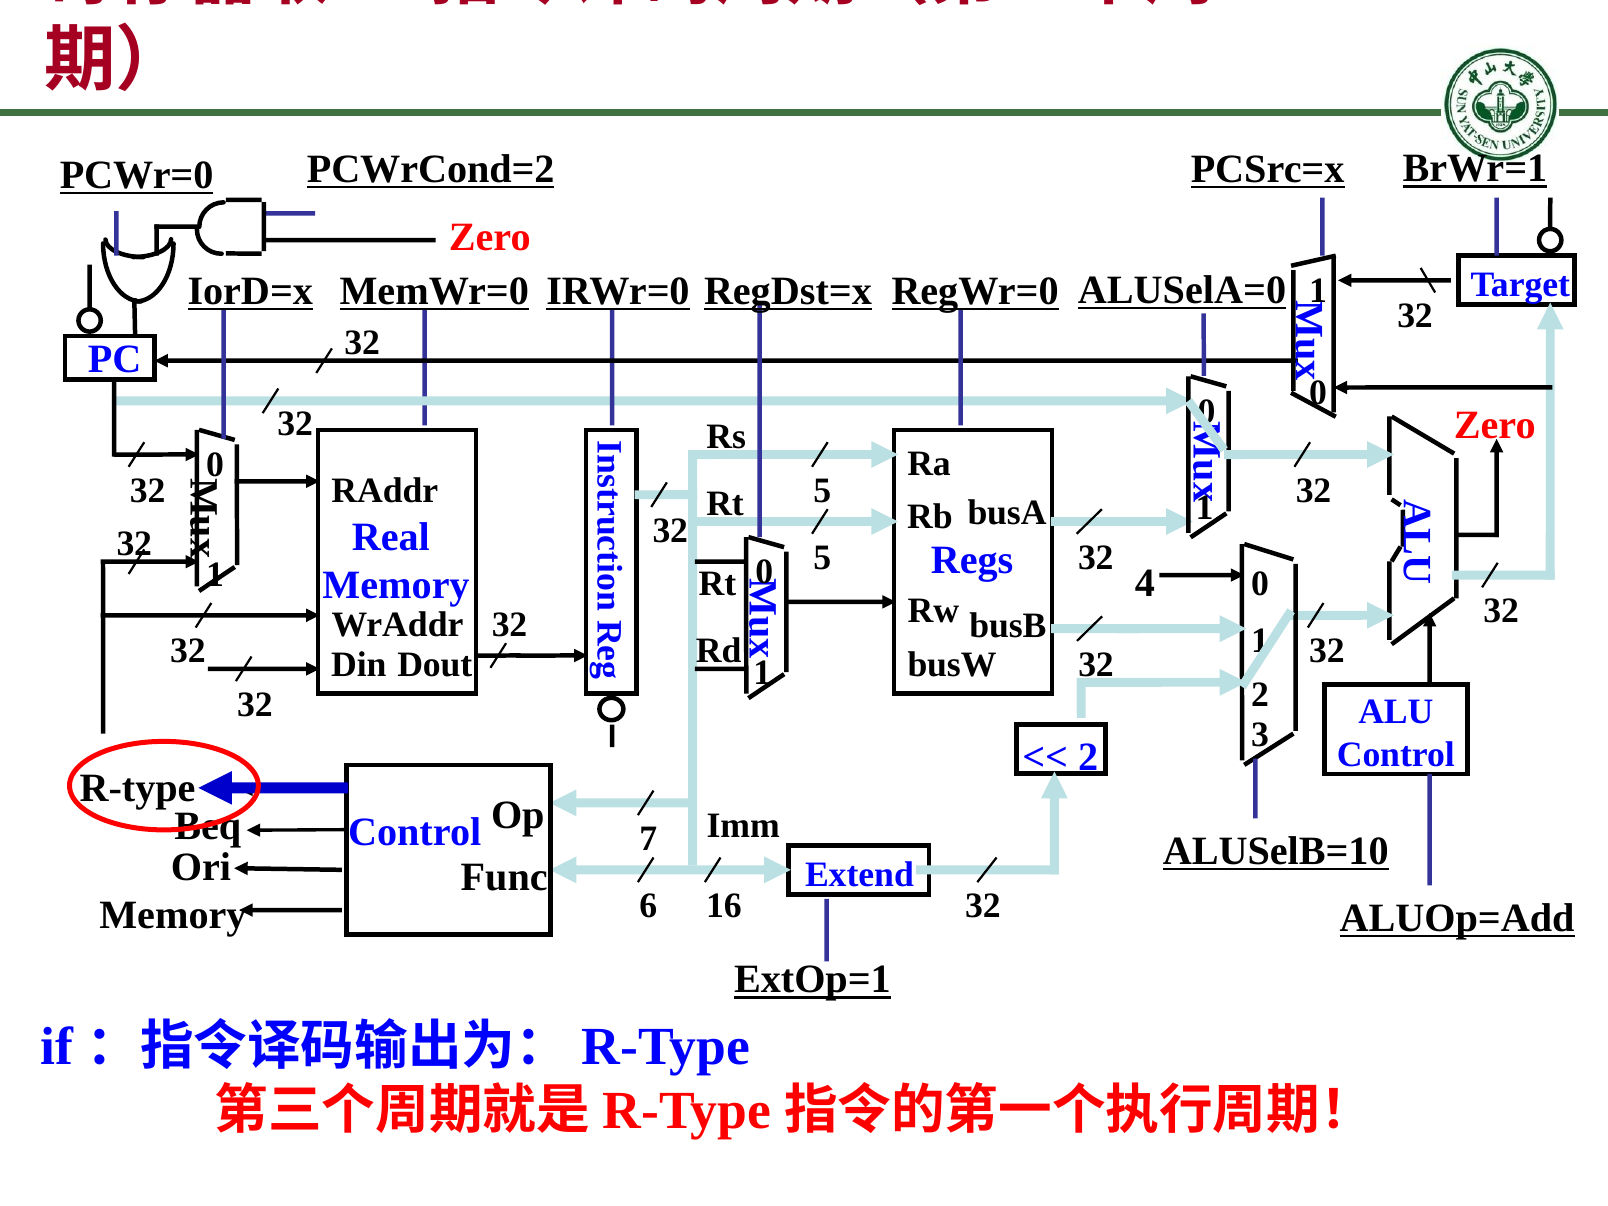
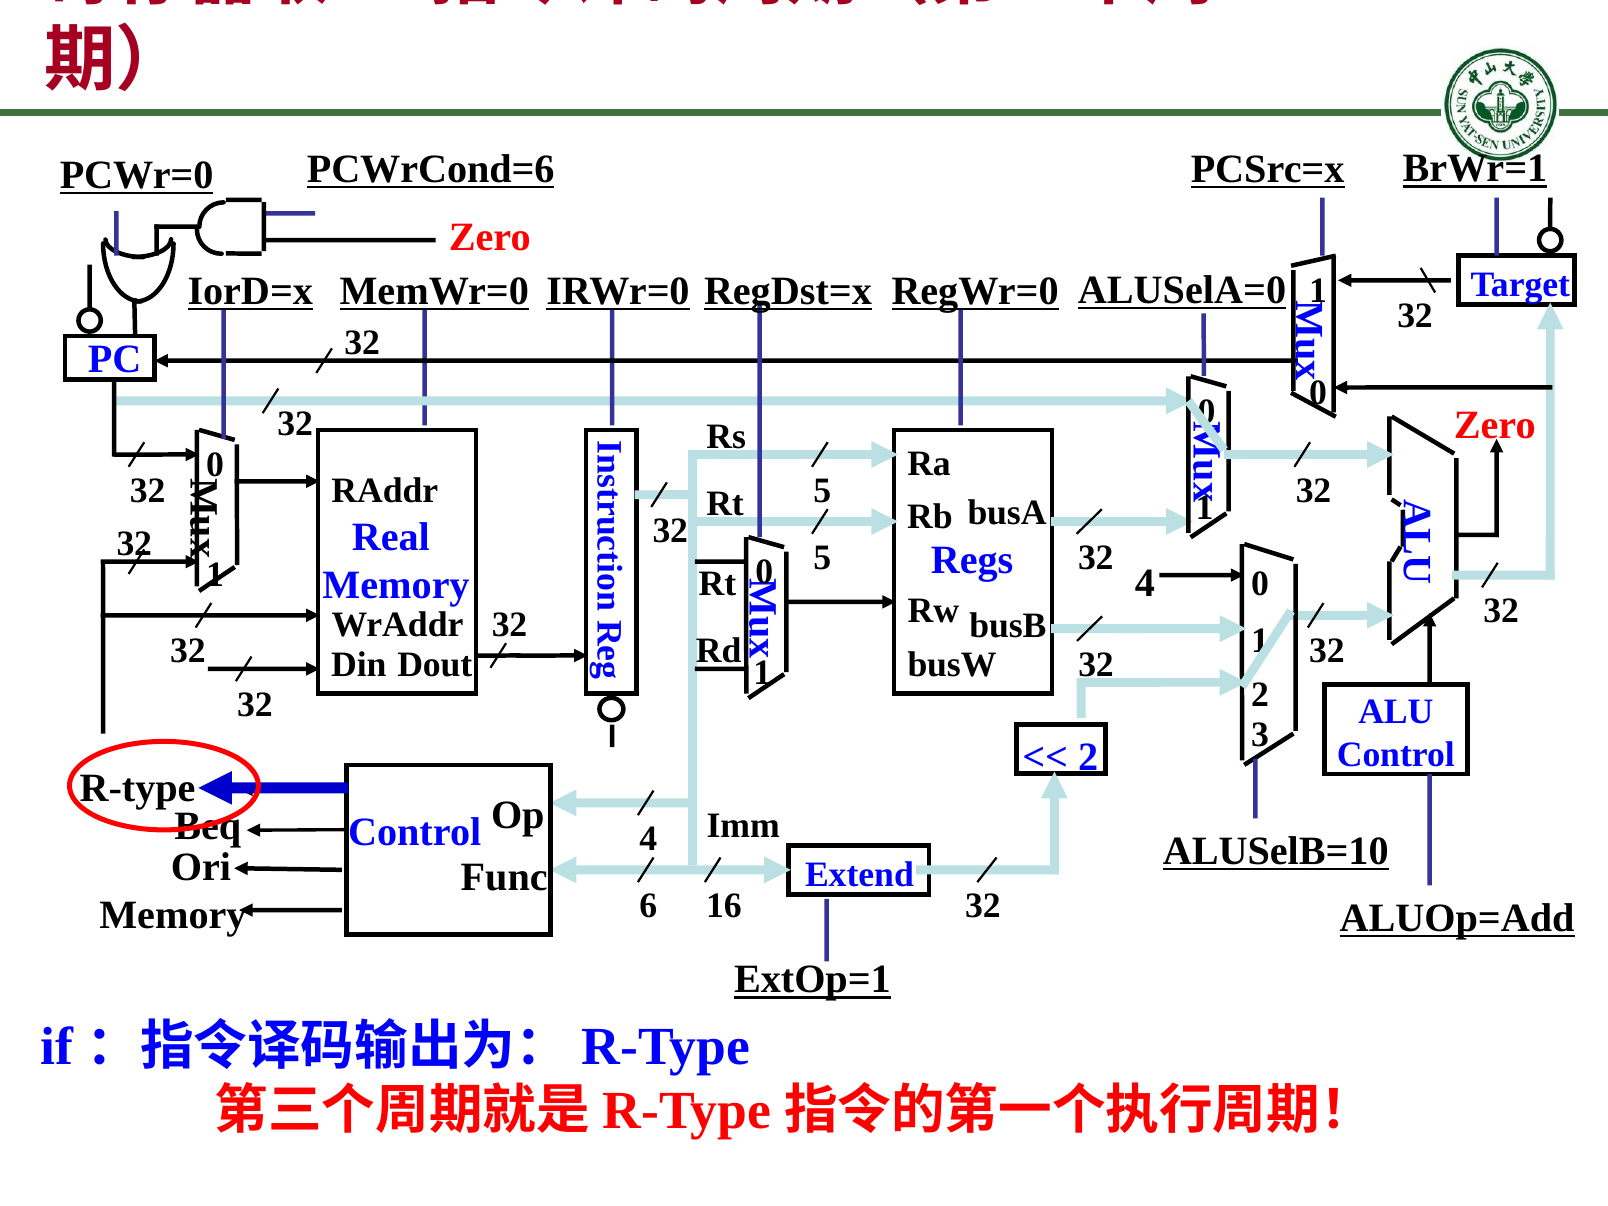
PCWrCond=2: PCWrCond=2 -> PCWrCond=6
Control 7: 7 -> 4
